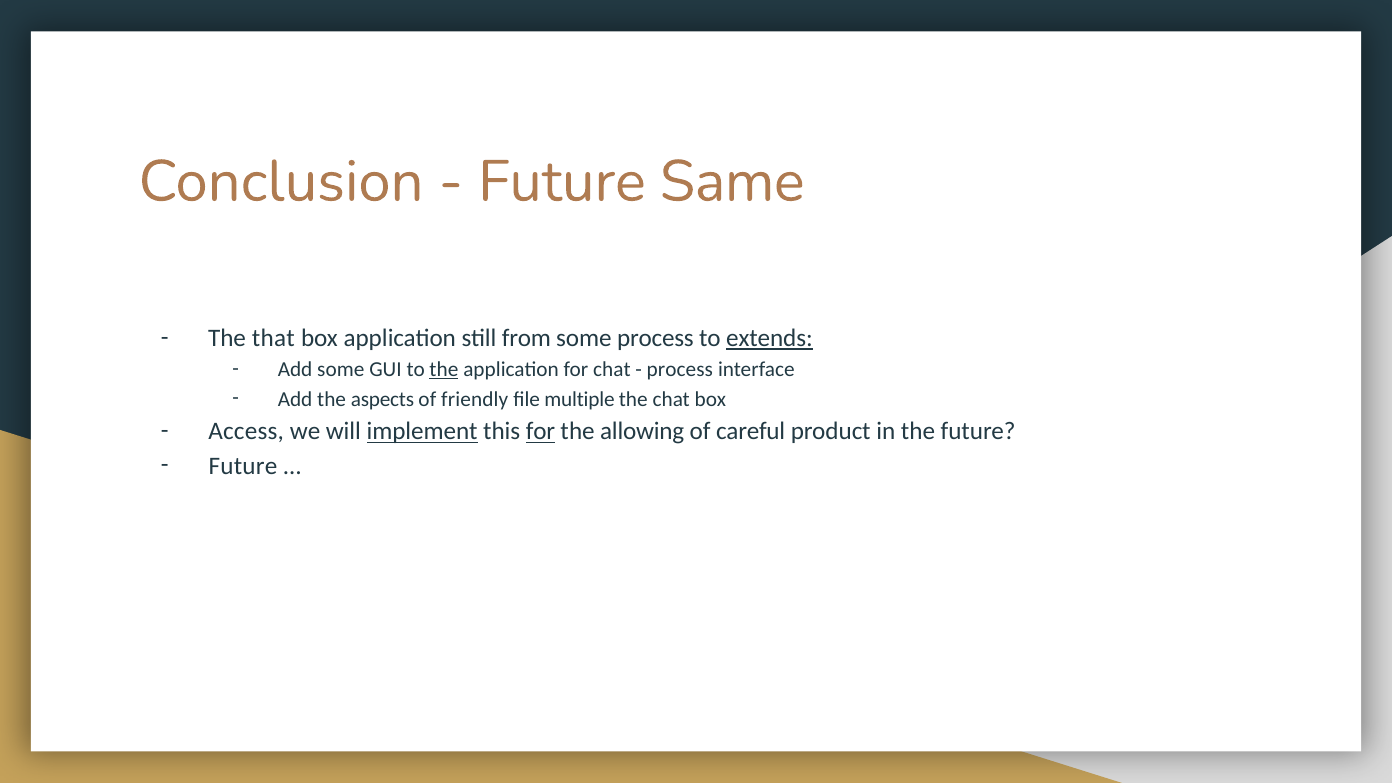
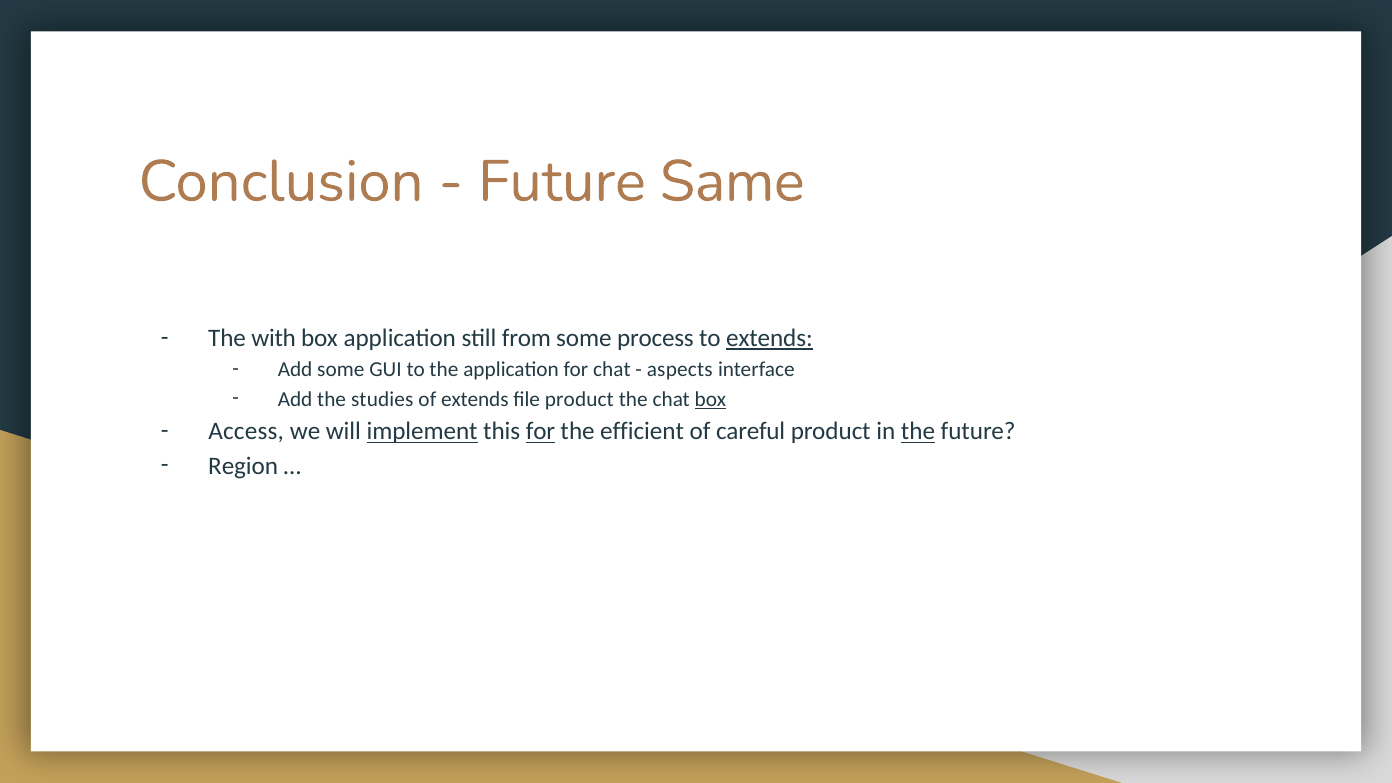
that: that -> with
the at (444, 370) underline: present -> none
process at (680, 370): process -> aspects
aspects: aspects -> studies
of friendly: friendly -> extends
file multiple: multiple -> product
box at (710, 399) underline: none -> present
allowing: allowing -> efficient
the at (918, 432) underline: none -> present
Future at (243, 466): Future -> Region
